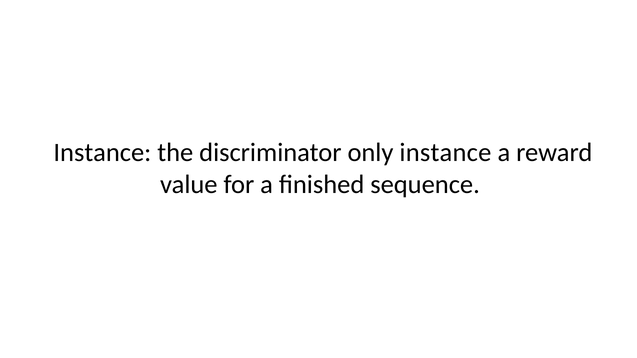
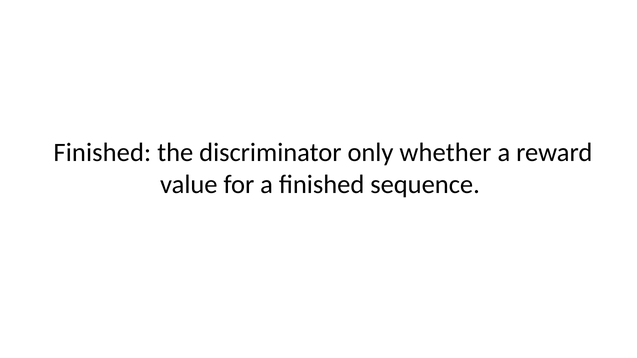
Instance at (102, 153): Instance -> Finished
only instance: instance -> whether
